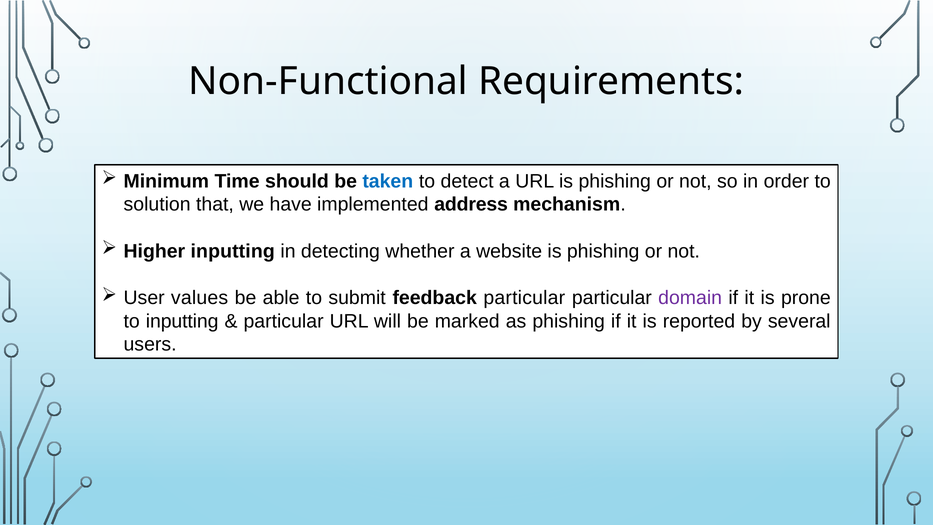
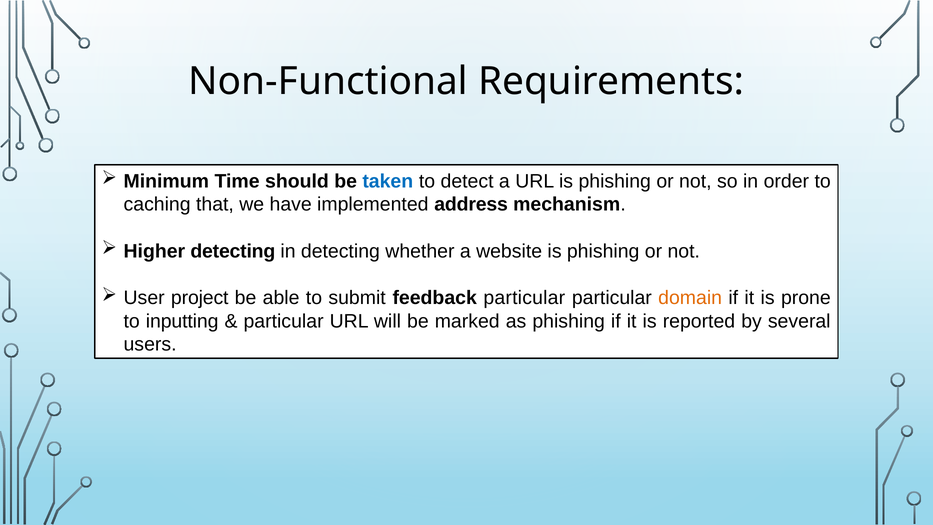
solution: solution -> caching
Higher inputting: inputting -> detecting
values: values -> project
domain colour: purple -> orange
